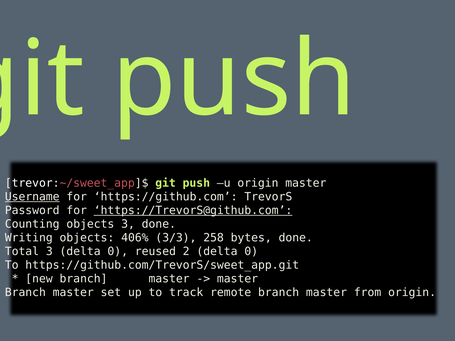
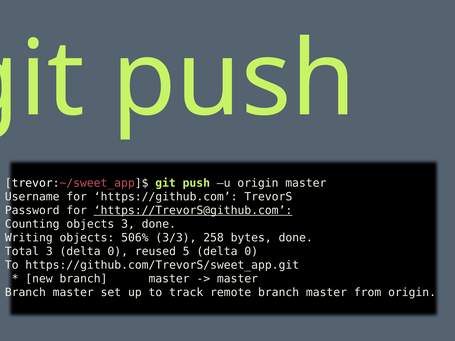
Username underline: present -> none
406%: 406% -> 506%
2: 2 -> 5
